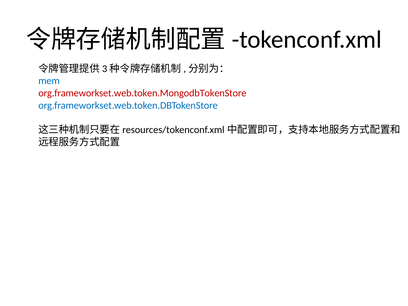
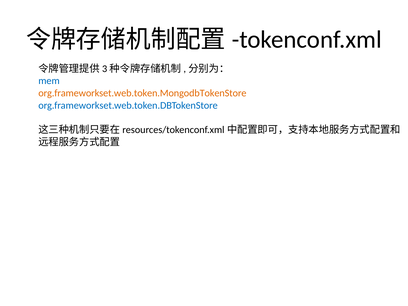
org.frameworkset.web.token.MongodbTokenStore colour: red -> orange
